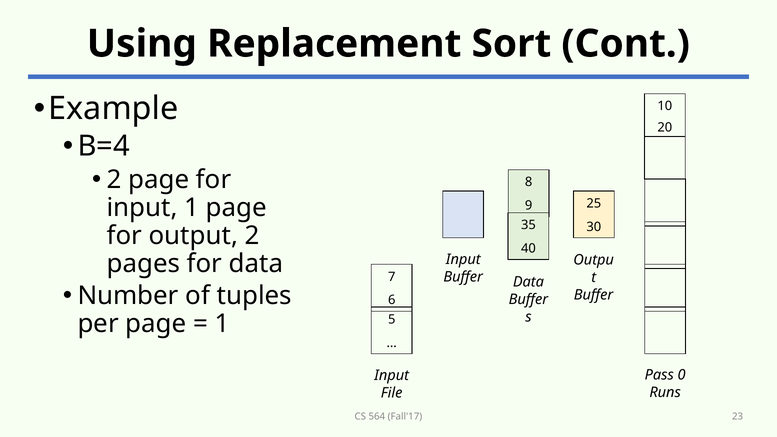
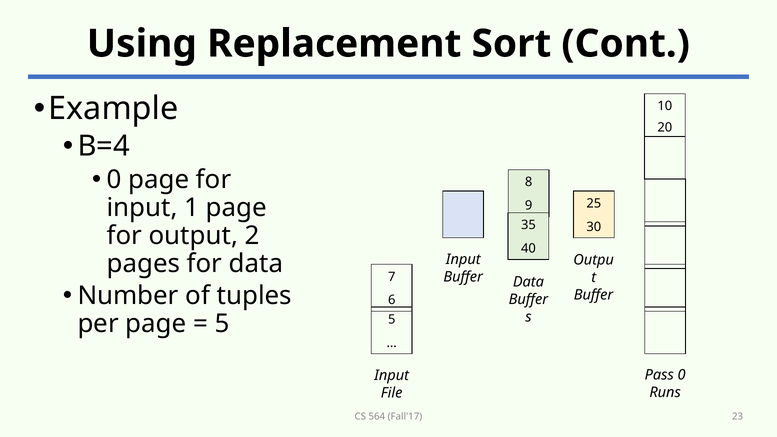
2 at (114, 180): 2 -> 0
1 at (222, 324): 1 -> 5
